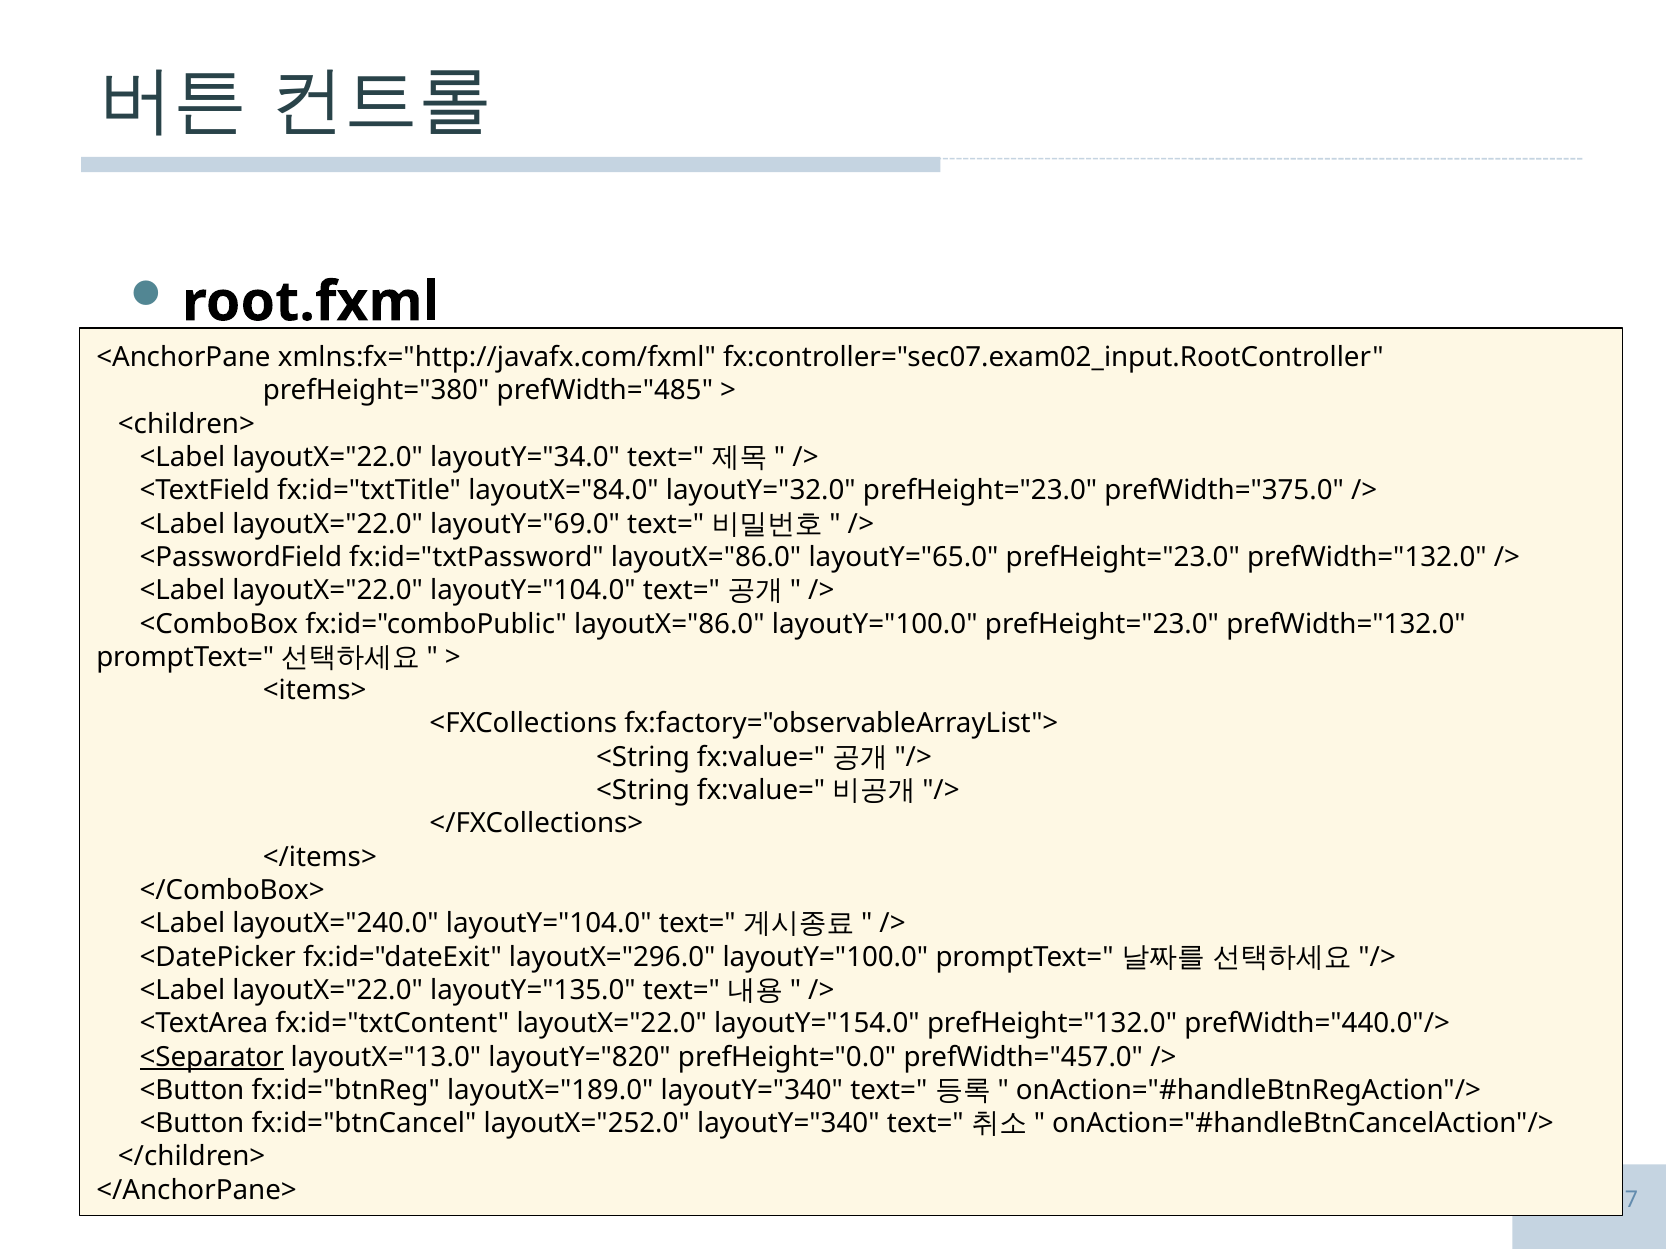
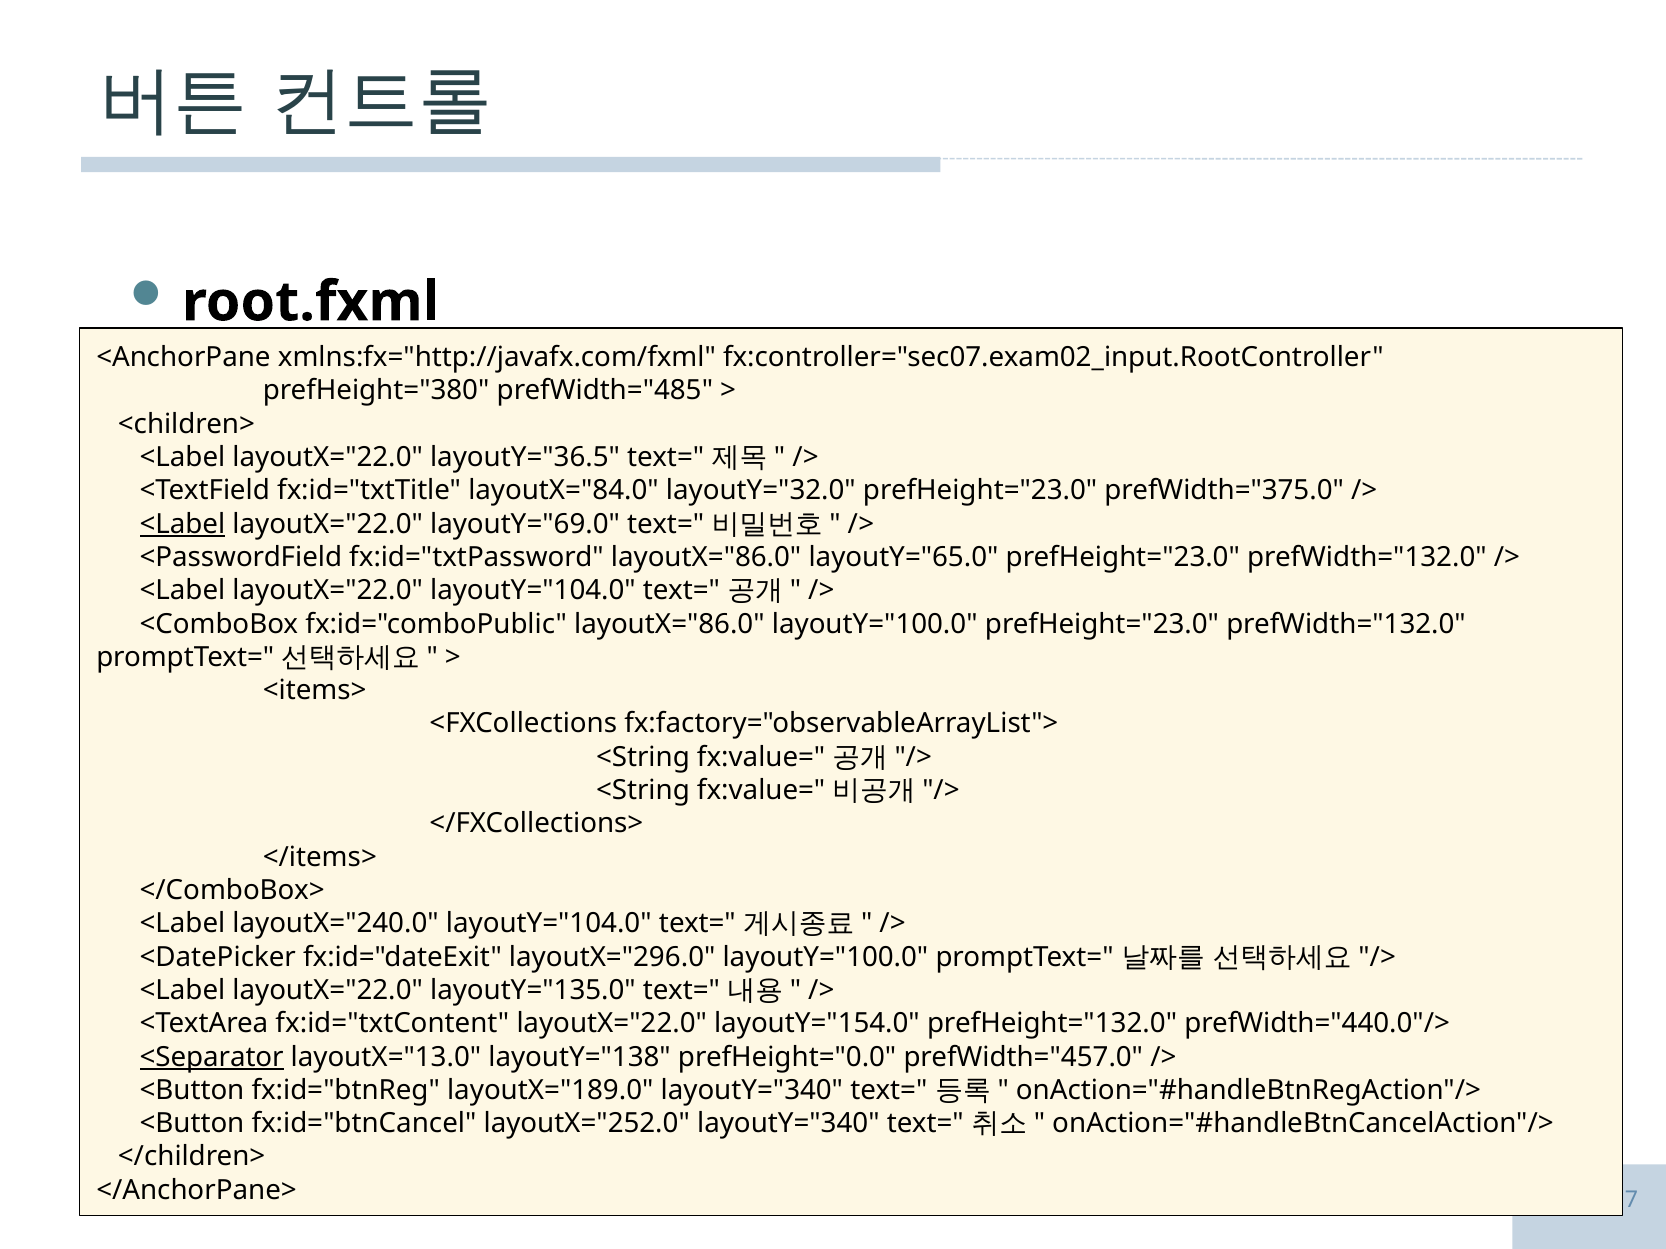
layoutY="34.0: layoutY="34.0 -> layoutY="36.5
<Label at (182, 524) underline: none -> present
layoutY="820: layoutY="820 -> layoutY="138
